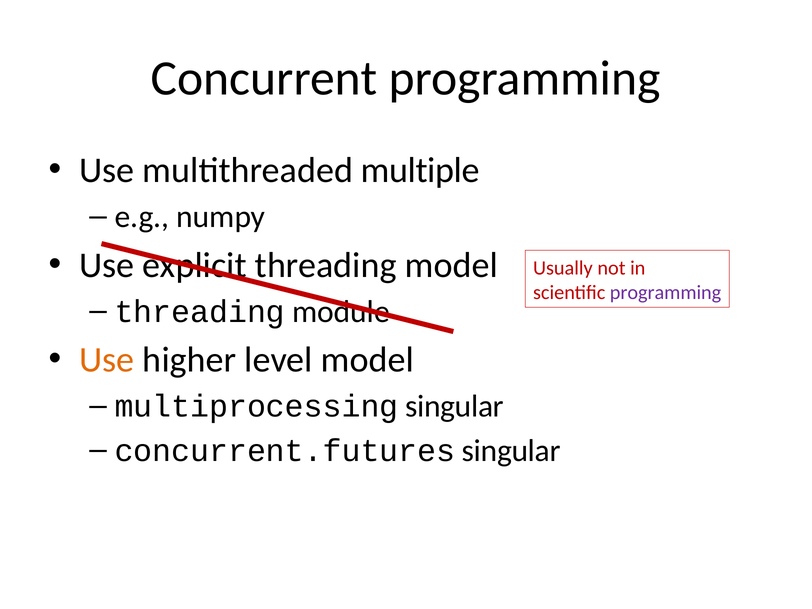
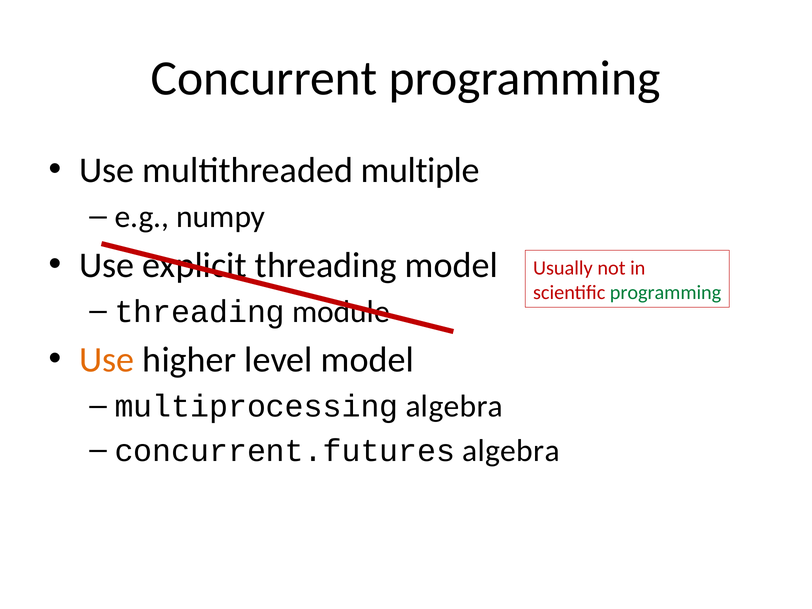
programming at (666, 292) colour: purple -> green
multiprocessing singular: singular -> algebra
concurrent.futures singular: singular -> algebra
